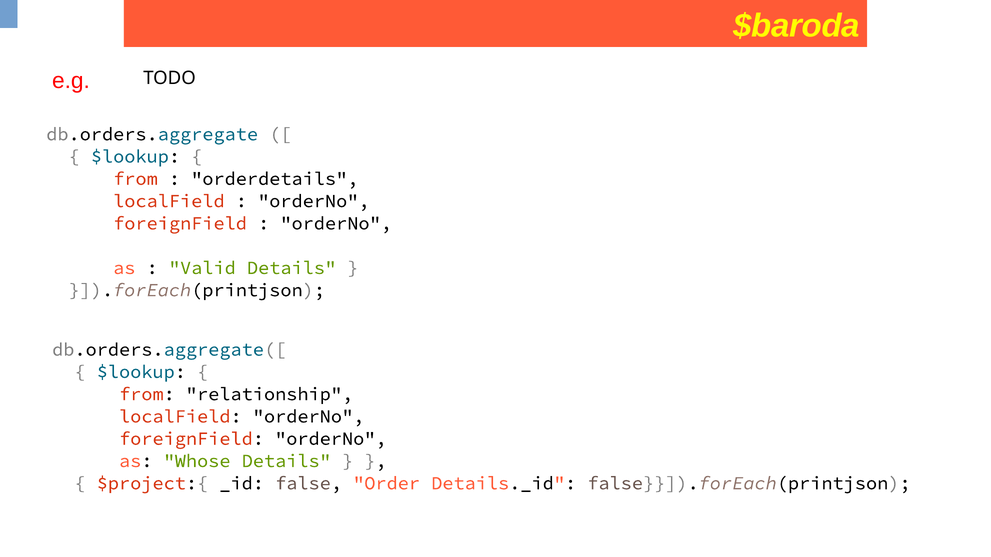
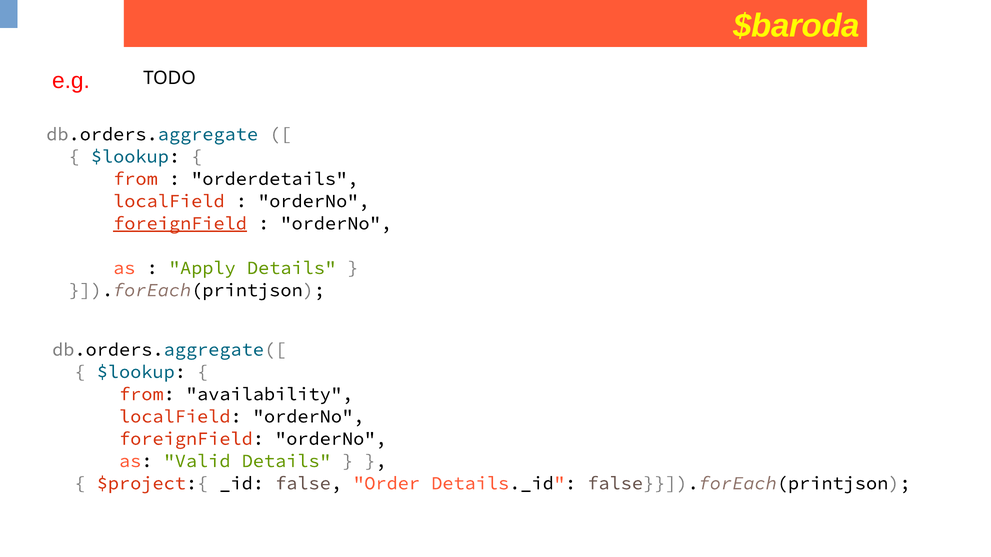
foreignField at (180, 223) underline: none -> present
Valid: Valid -> Apply
relationship: relationship -> availability
Whose: Whose -> Valid
